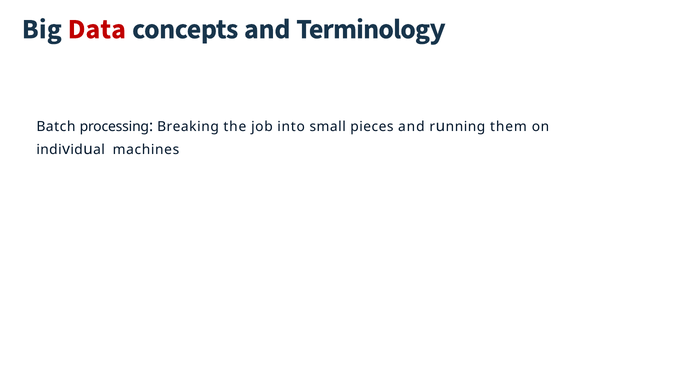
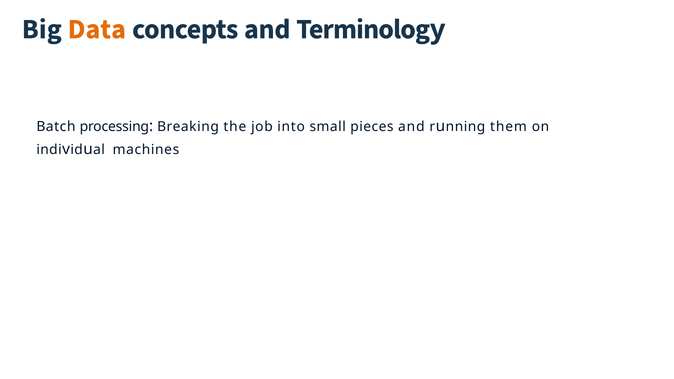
Data colour: red -> orange
